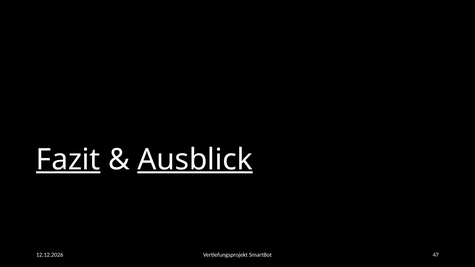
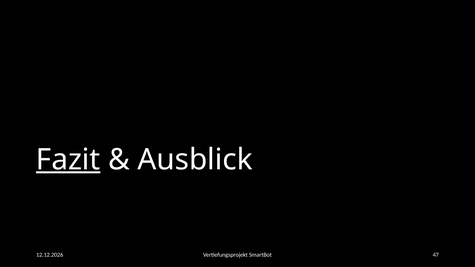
Ausblick underline: present -> none
